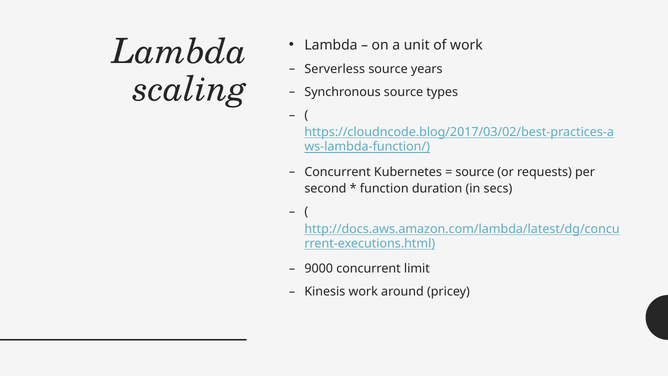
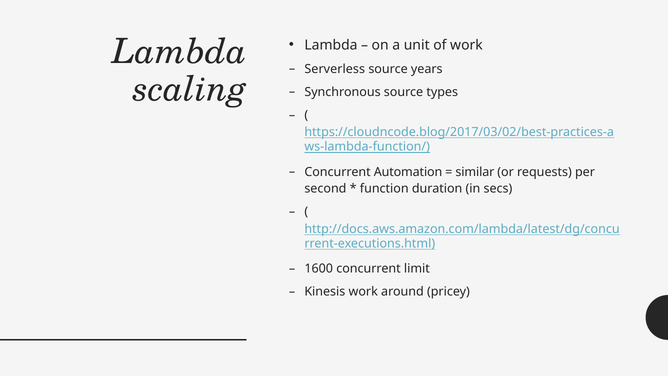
Kubernetes: Kubernetes -> Automation
source at (475, 172): source -> similar
9000: 9000 -> 1600
